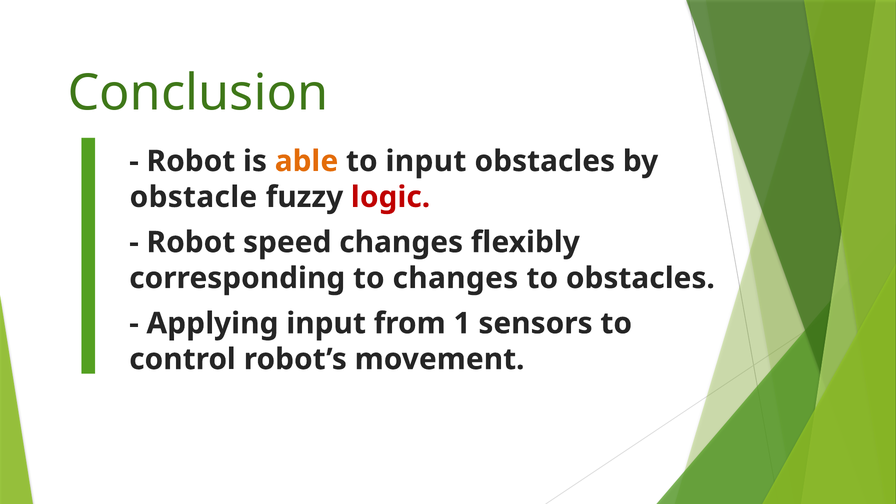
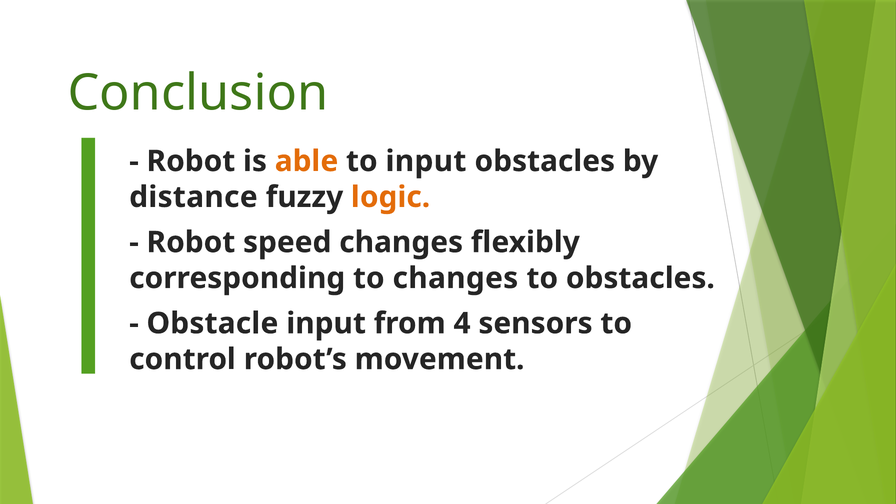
obstacle: obstacle -> distance
logic colour: red -> orange
Applying: Applying -> Obstacle
1: 1 -> 4
